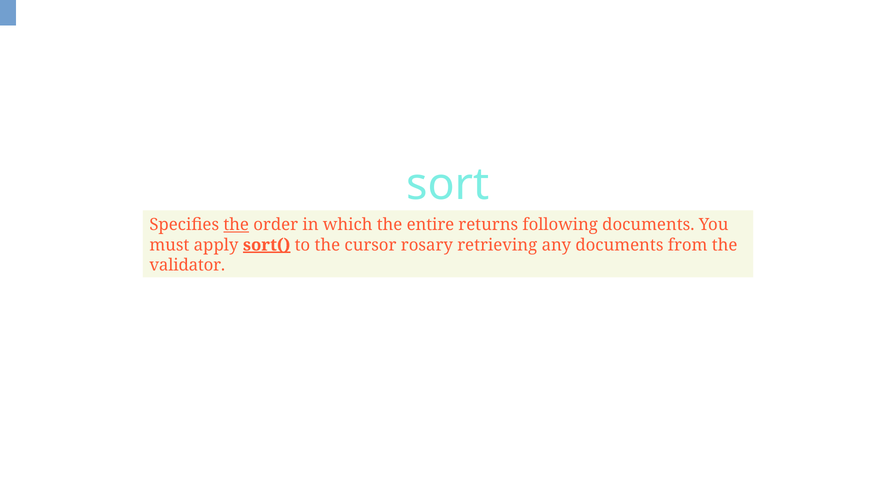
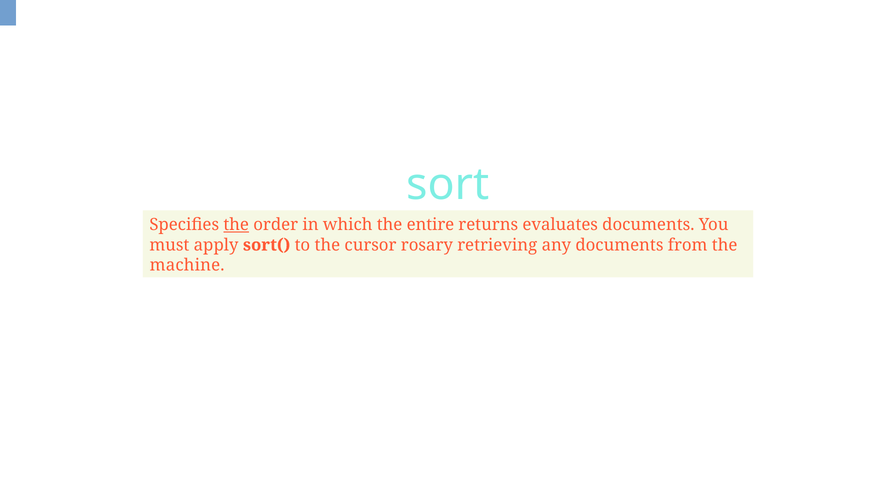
following: following -> evaluates
sort( underline: present -> none
validator: validator -> machine
